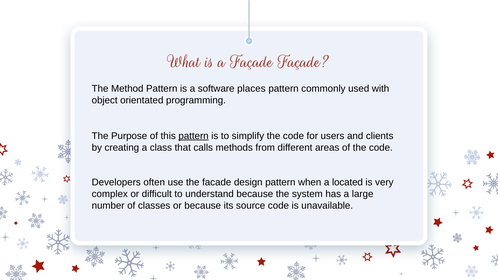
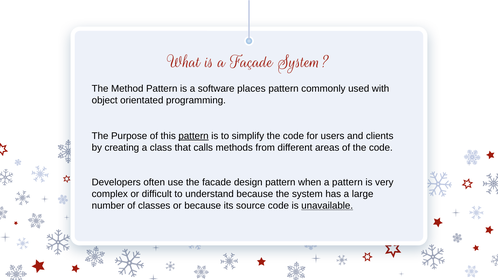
Façade Façade: Façade -> System
a located: located -> pattern
unavailable underline: none -> present
